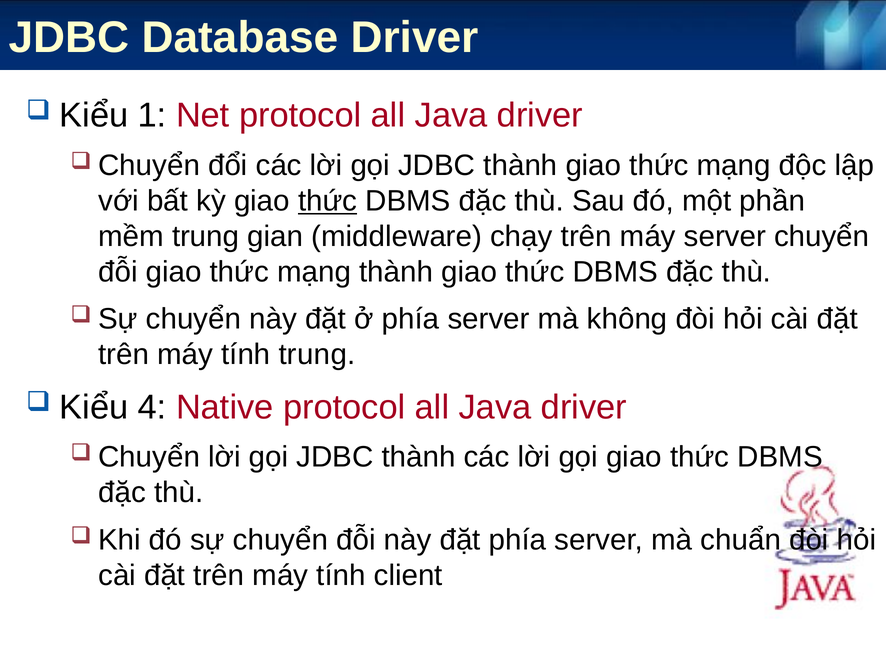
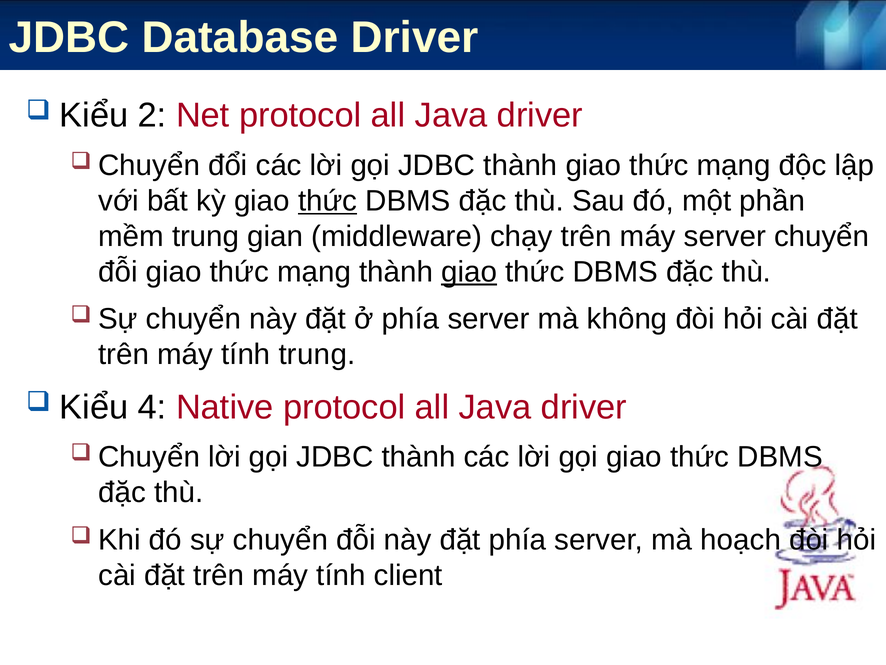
1: 1 -> 2
giao at (469, 272) underline: none -> present
chuẩn: chuẩn -> hoạch
